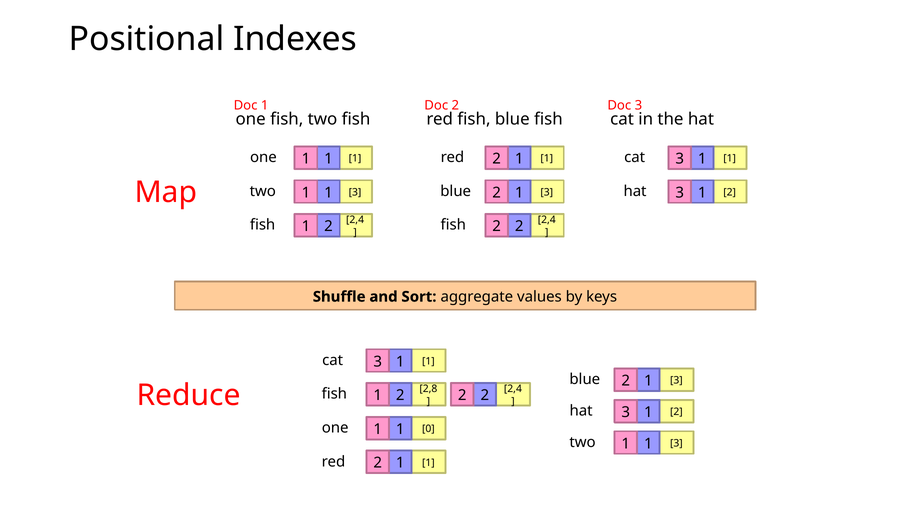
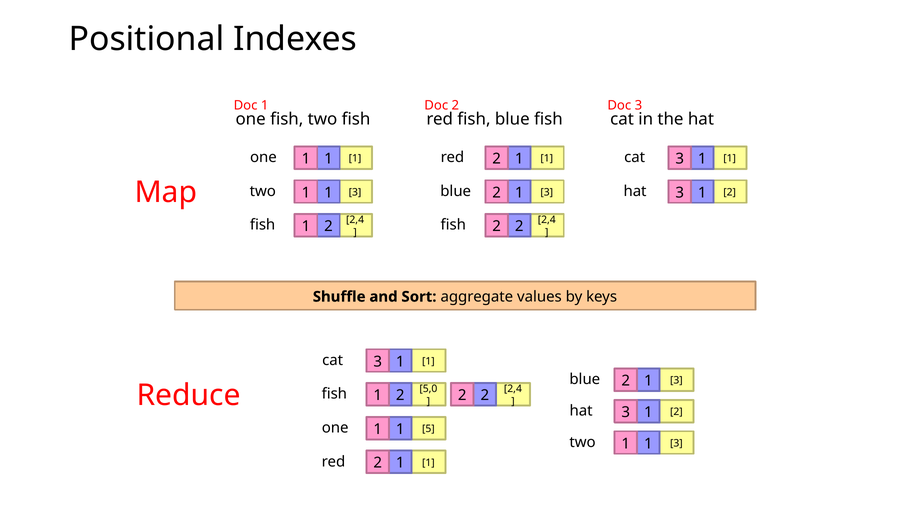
2,8: 2,8 -> 5,0
0: 0 -> 5
